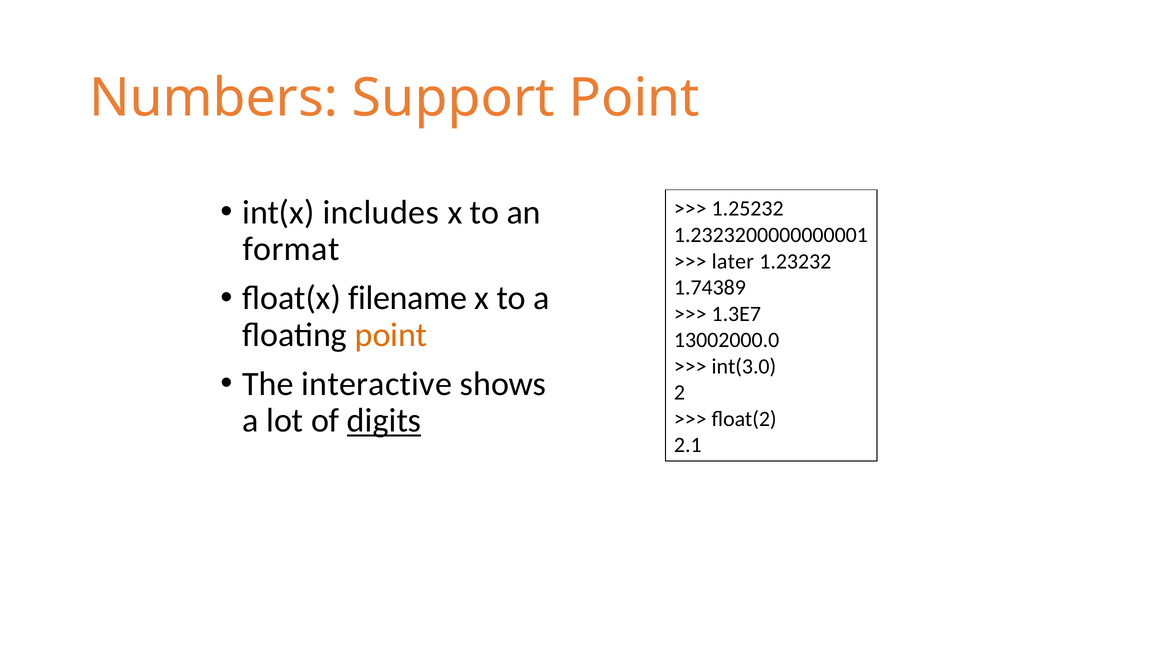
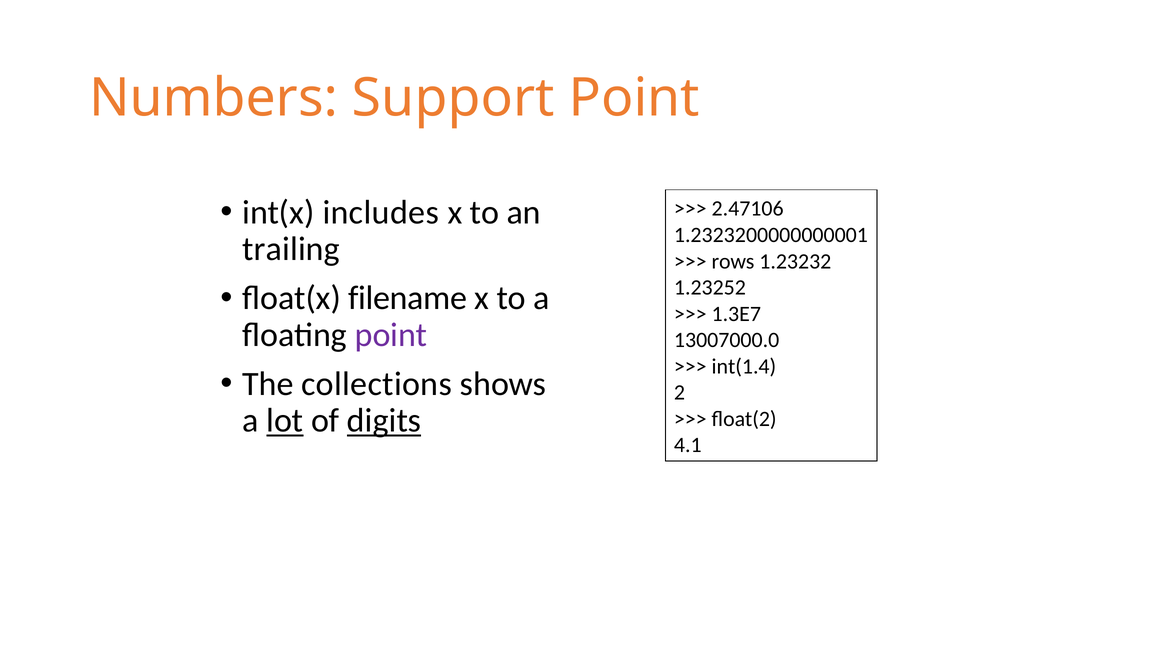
1.25232: 1.25232 -> 2.47106
format: format -> trailing
later: later -> rows
1.74389: 1.74389 -> 1.23252
point at (391, 335) colour: orange -> purple
13002000.0: 13002000.0 -> 13007000.0
int(3.0: int(3.0 -> int(1.4
interactive: interactive -> collections
lot underline: none -> present
2.1: 2.1 -> 4.1
